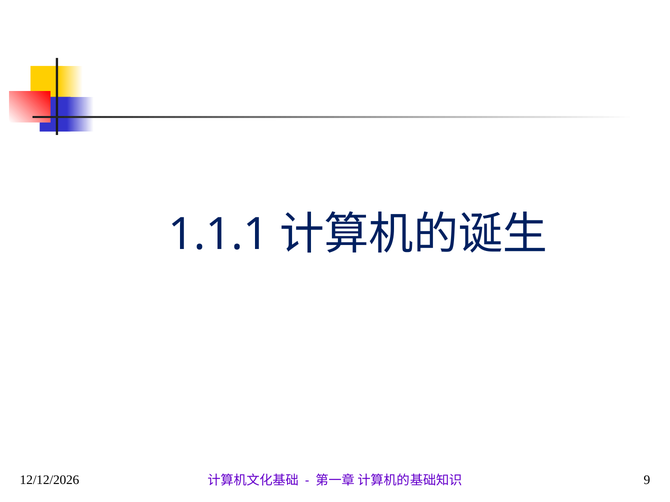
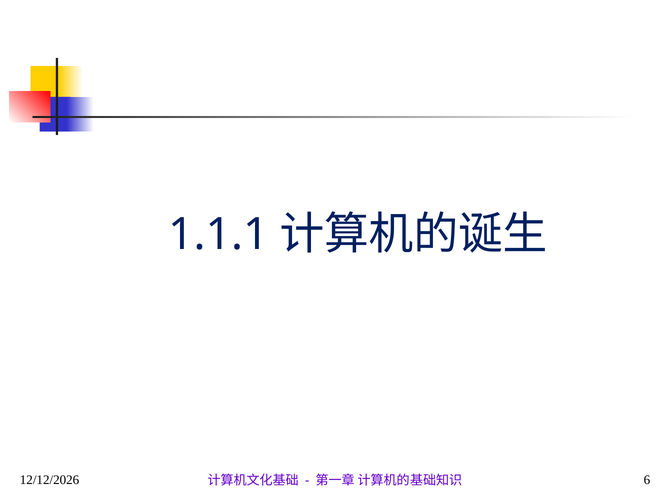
9: 9 -> 6
